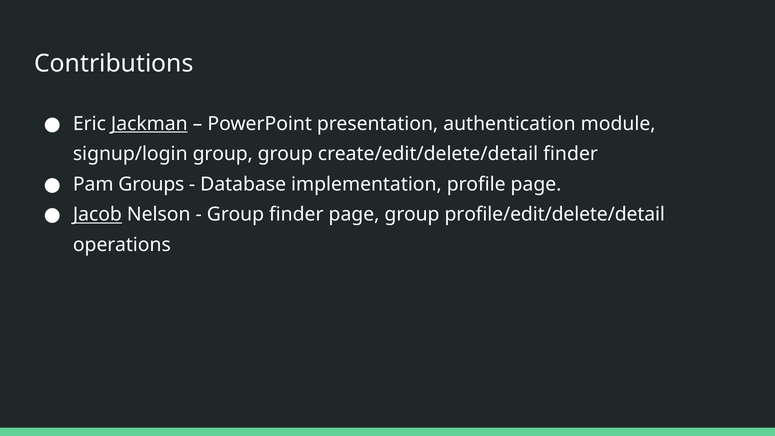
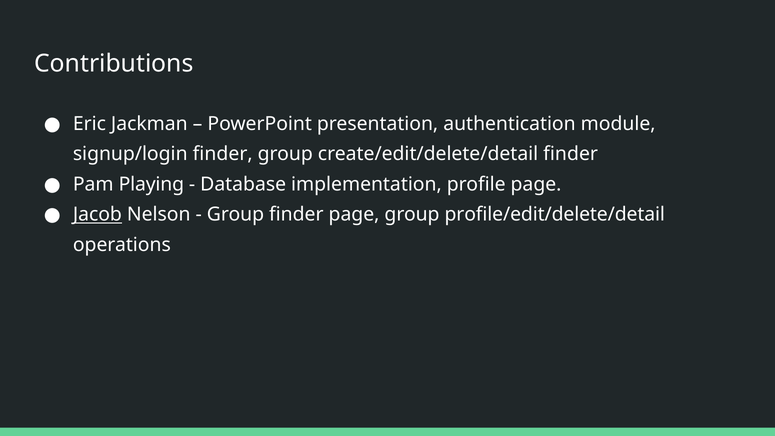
Jackman underline: present -> none
signup/login group: group -> finder
Groups: Groups -> Playing
